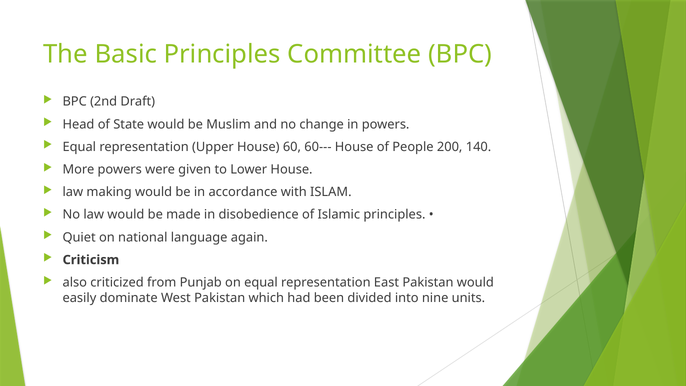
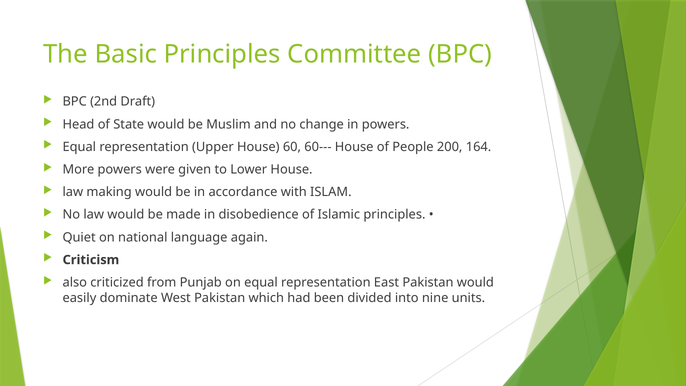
140: 140 -> 164
